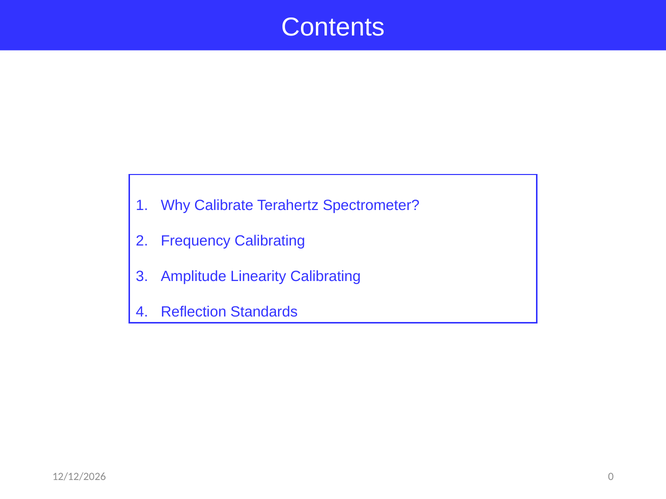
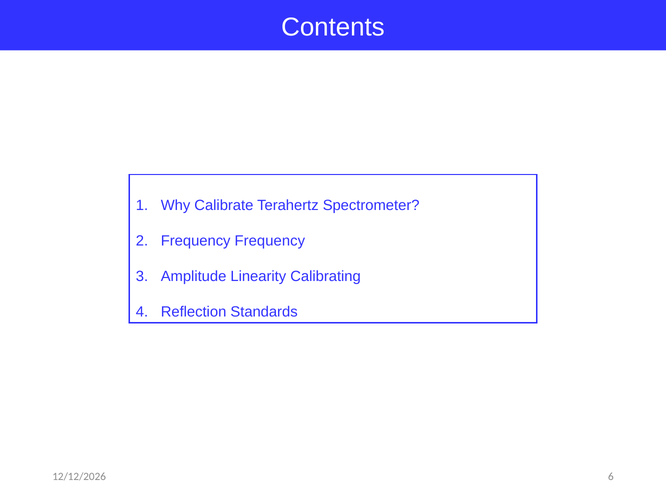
Frequency Calibrating: Calibrating -> Frequency
0: 0 -> 6
